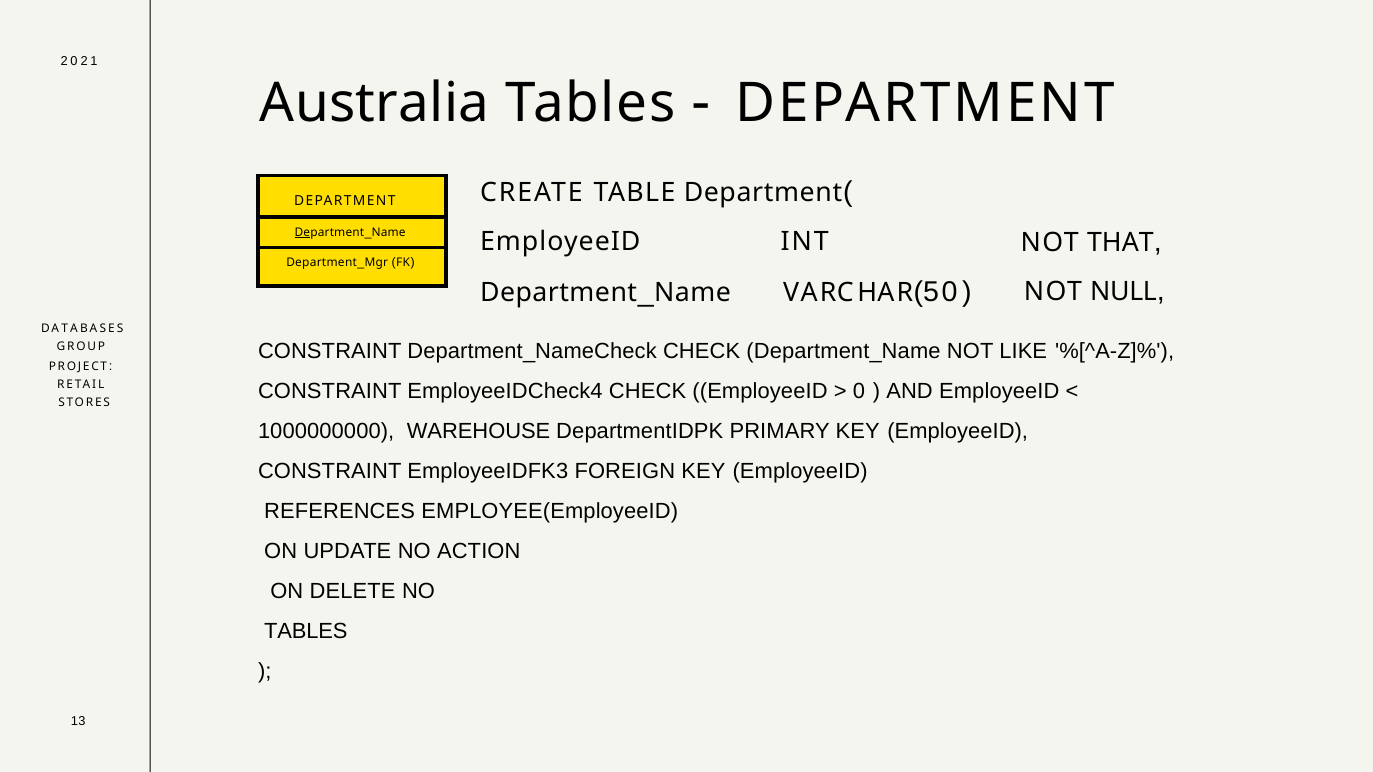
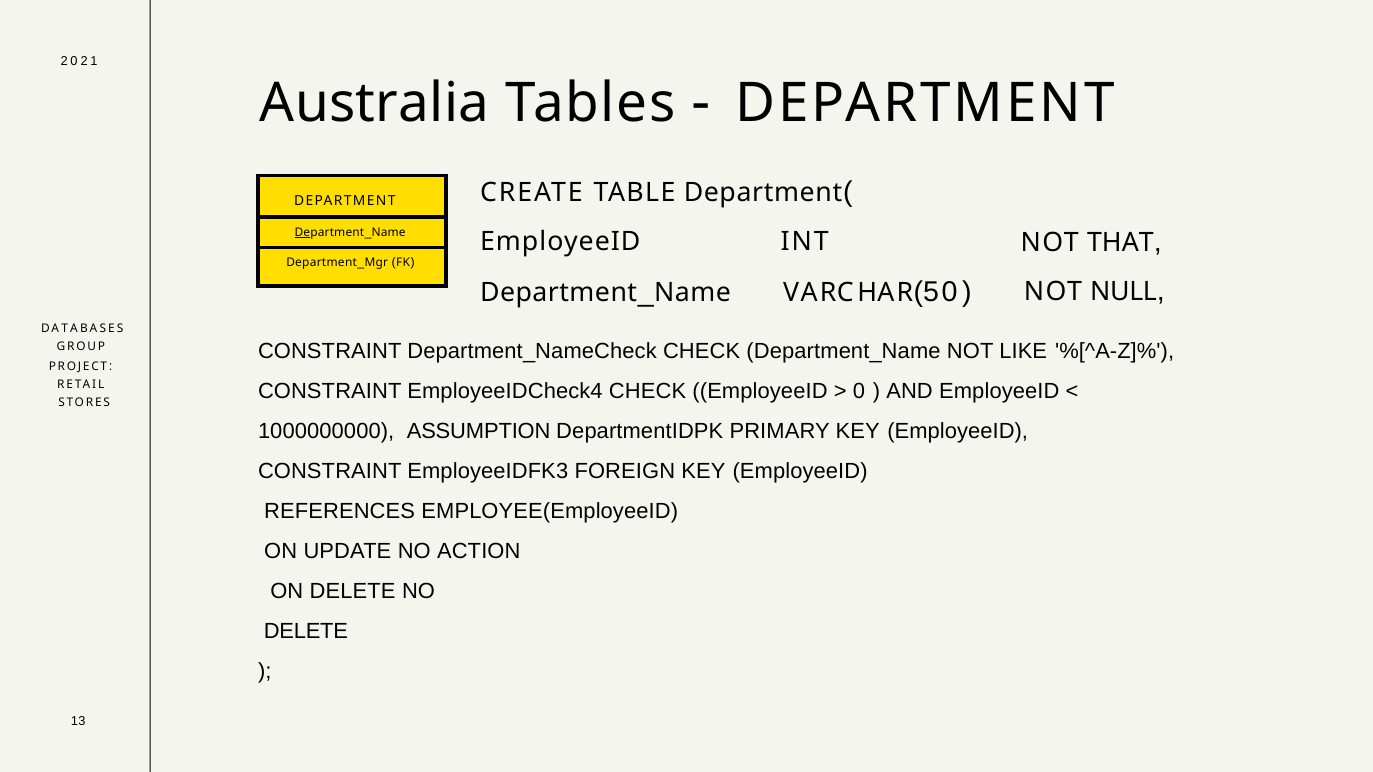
WAREHOUSE: WAREHOUSE -> ASSUMPTION
TABLES at (306, 631): TABLES -> DELETE
